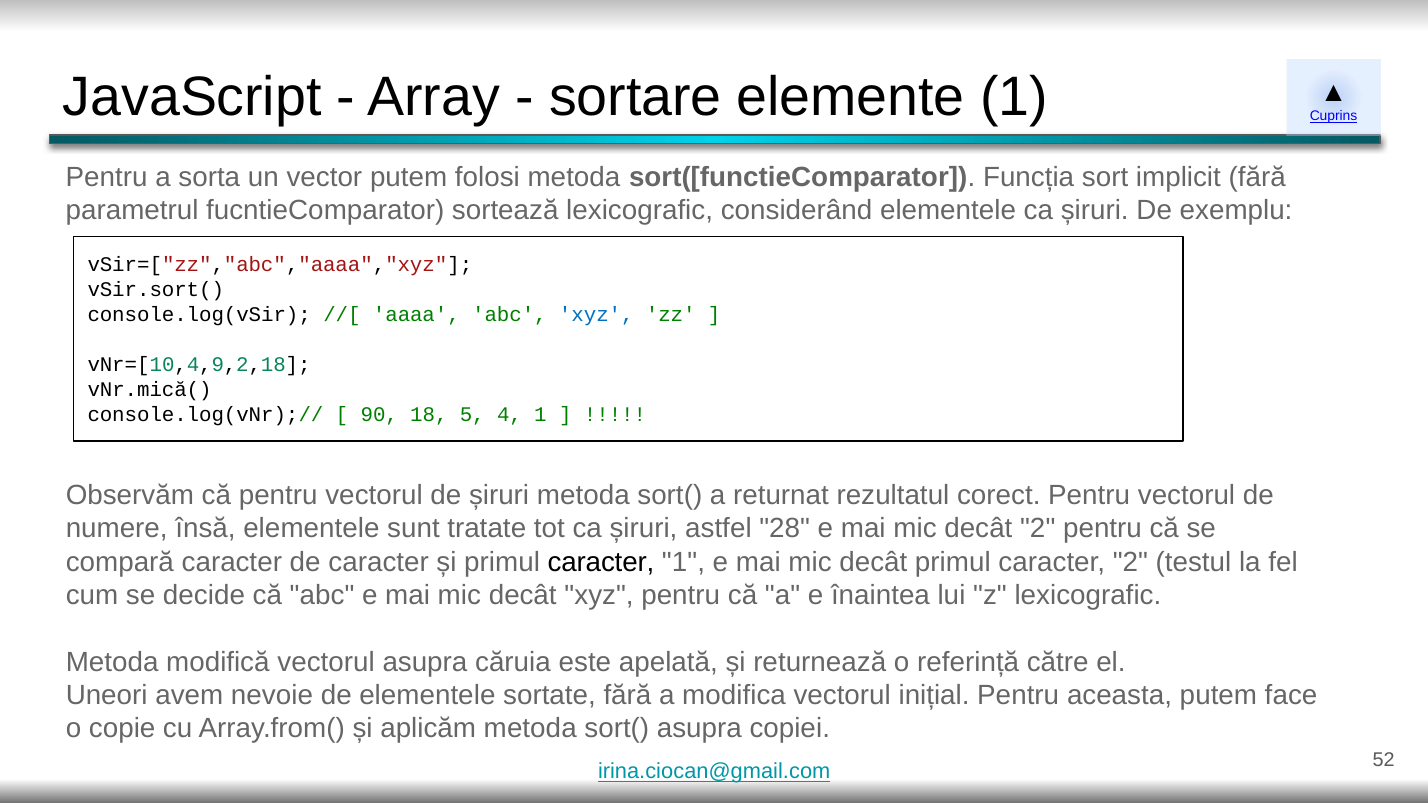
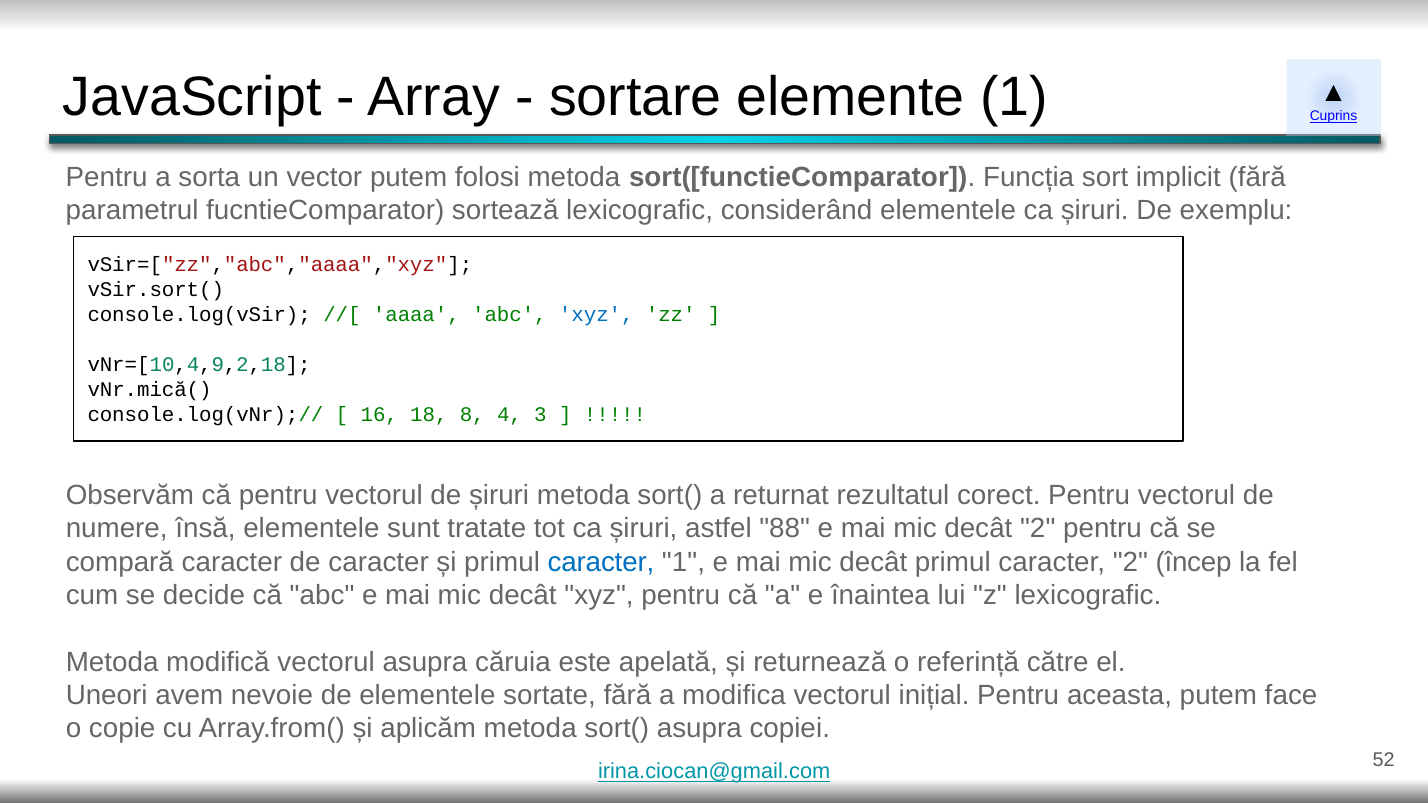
90: 90 -> 16
5: 5 -> 8
4 1: 1 -> 3
28: 28 -> 88
caracter at (601, 562) colour: black -> blue
testul: testul -> încep
